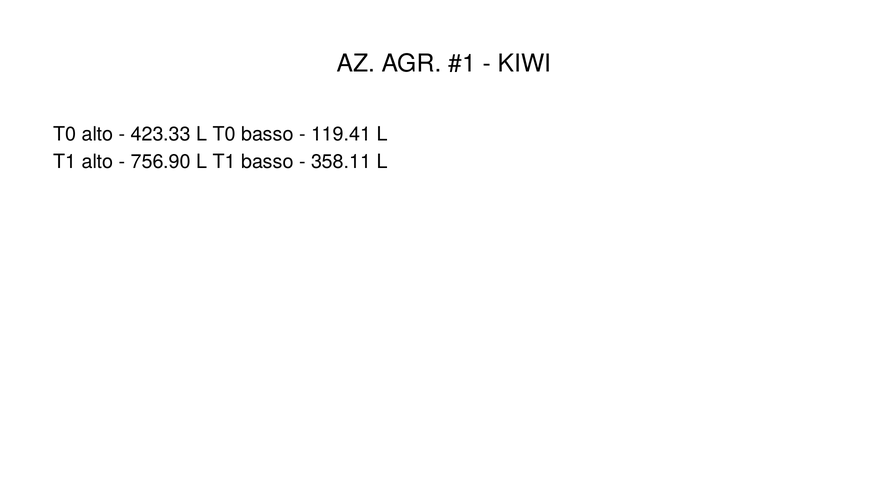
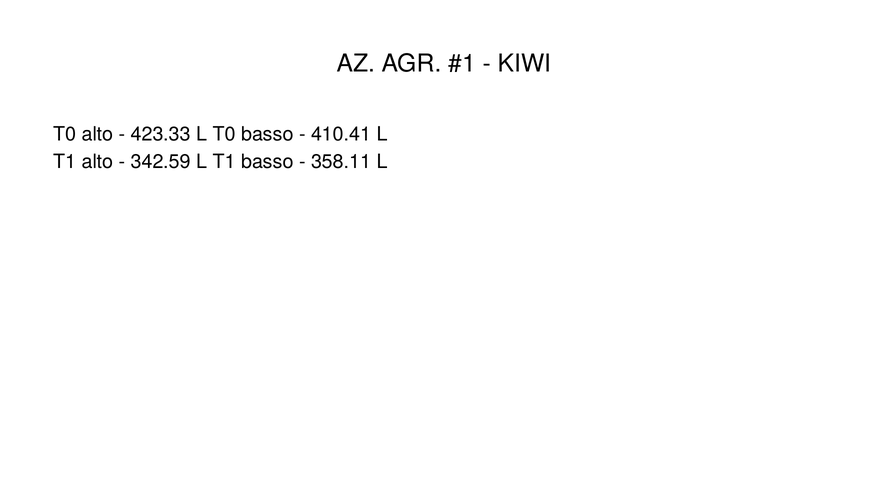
119.41: 119.41 -> 410.41
756.90: 756.90 -> 342.59
